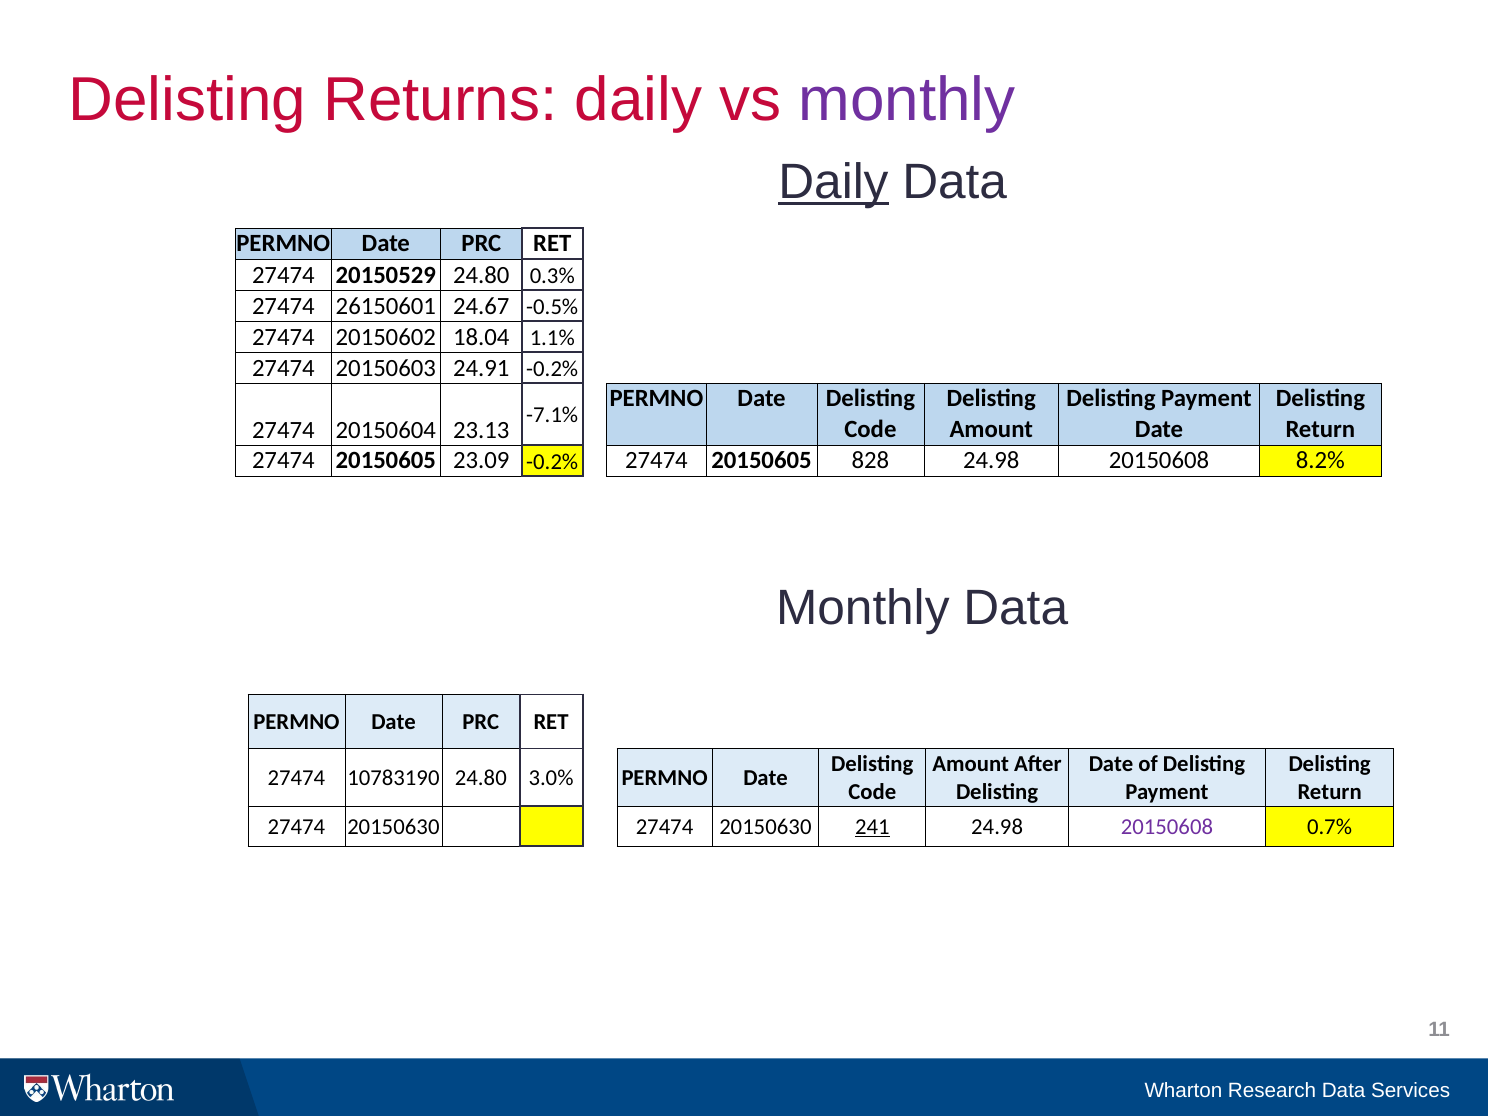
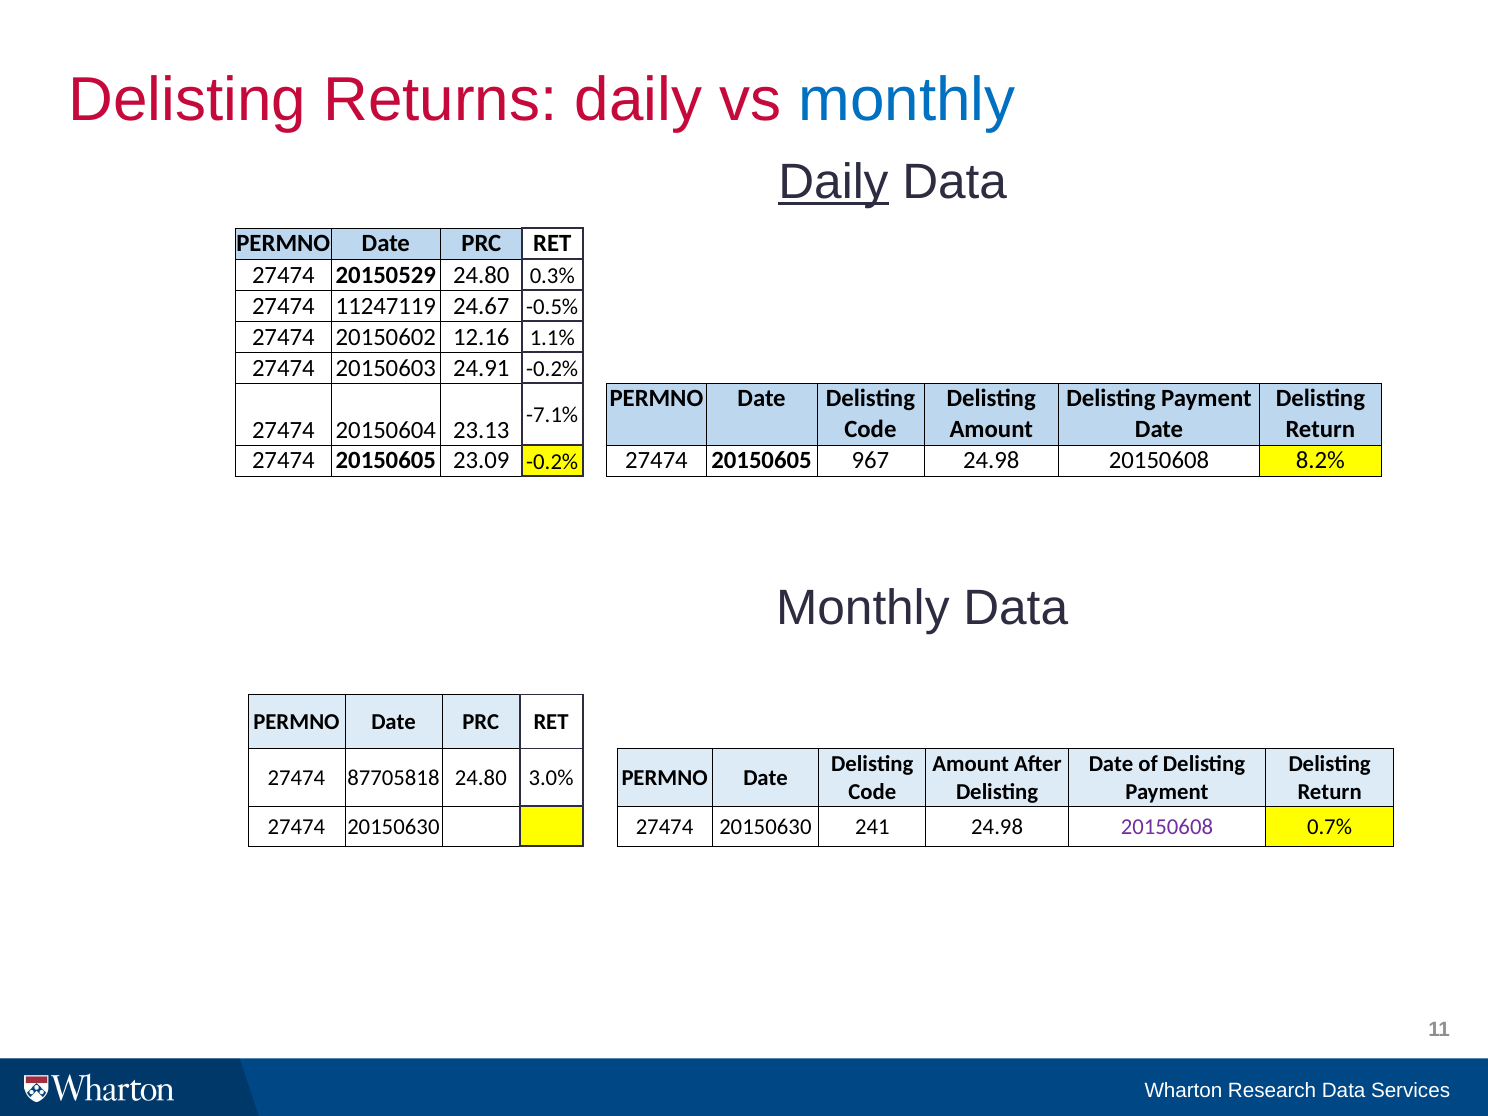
monthly at (907, 100) colour: purple -> blue
26150601: 26150601 -> 11247119
18.04: 18.04 -> 12.16
828: 828 -> 967
10783190: 10783190 -> 87705818
241 underline: present -> none
